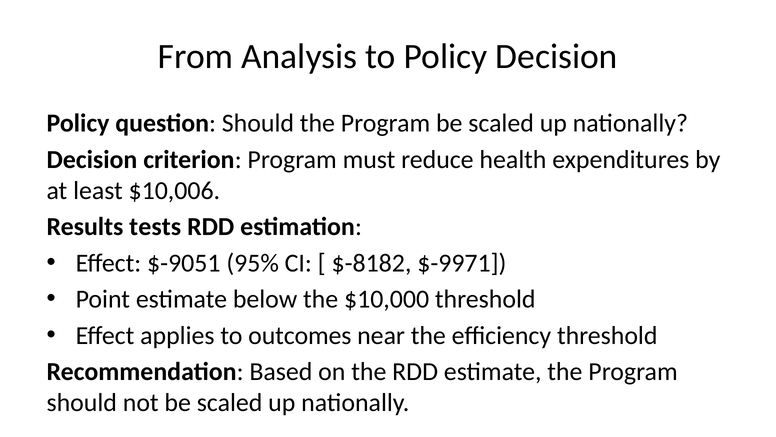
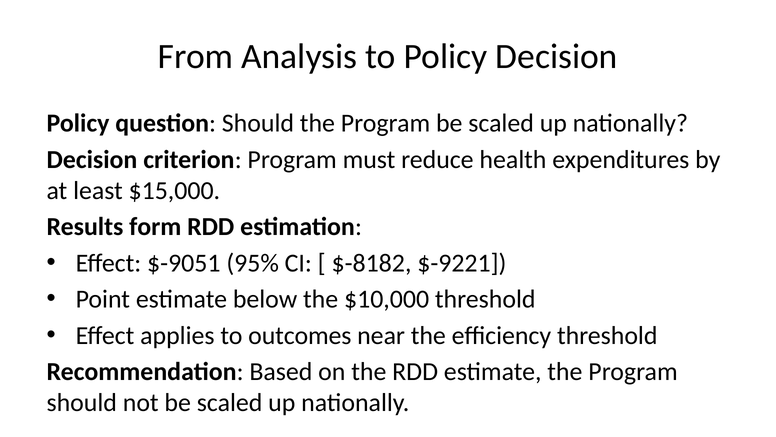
$10,006: $10,006 -> $15,000
tests: tests -> form
$-9971: $-9971 -> $-9221
